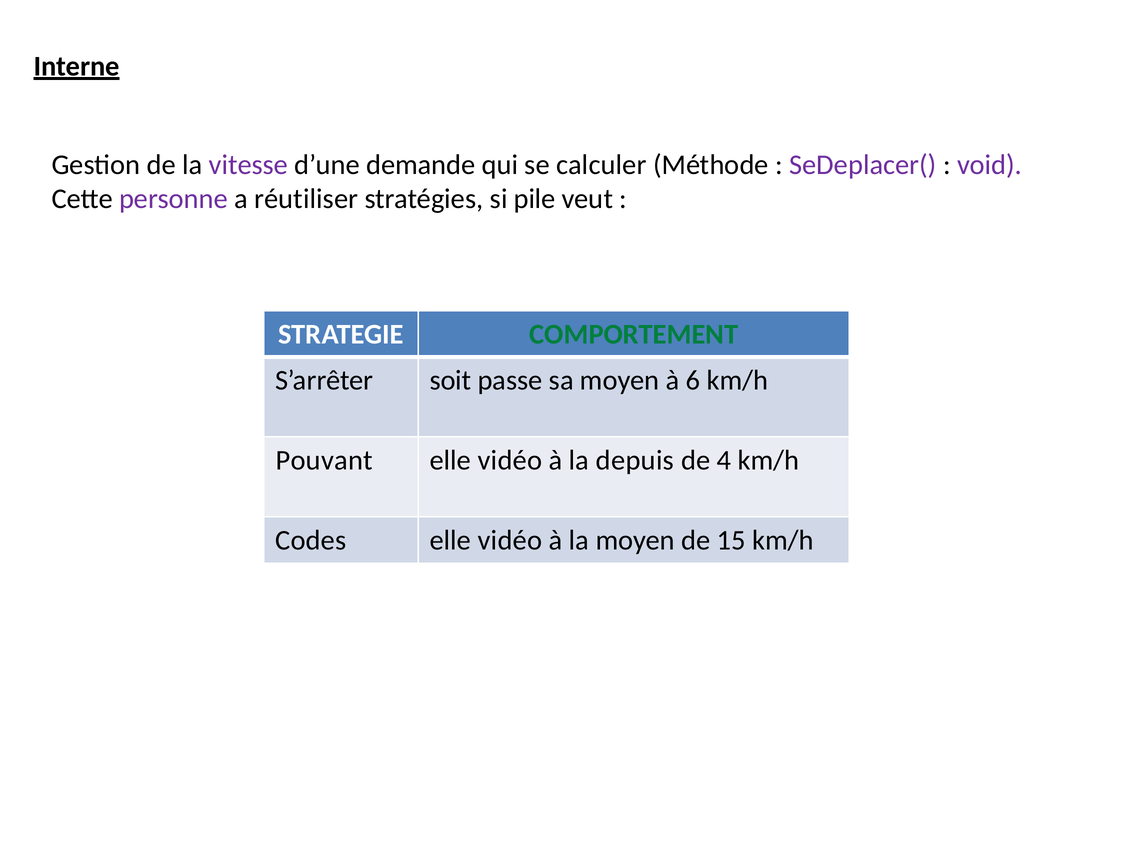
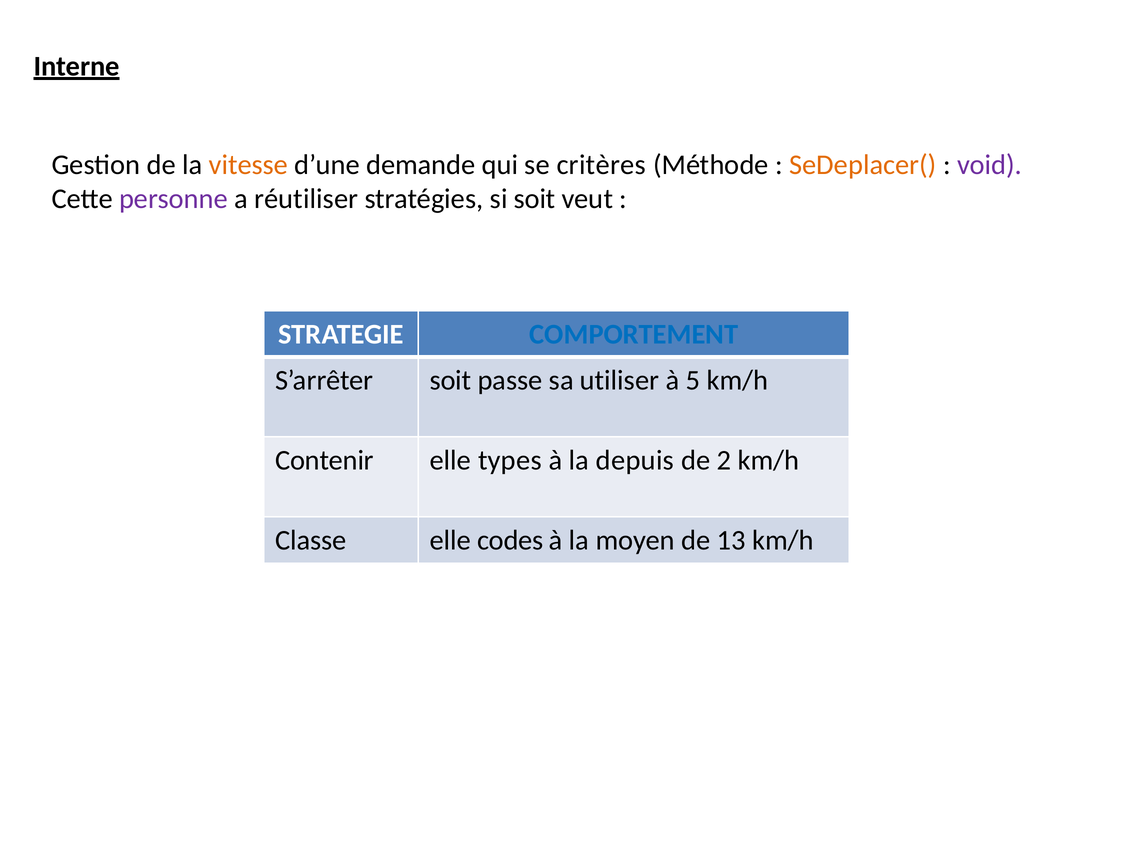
vitesse colour: purple -> orange
calculer: calculer -> critères
SeDeplacer( colour: purple -> orange
si pile: pile -> soit
COMPORTEMENT colour: green -> blue
sa moyen: moyen -> utiliser
6: 6 -> 5
Pouvant: Pouvant -> Contenir
vidéo at (510, 460): vidéo -> types
4: 4 -> 2
Codes: Codes -> Classe
vidéo at (510, 540): vidéo -> codes
15: 15 -> 13
